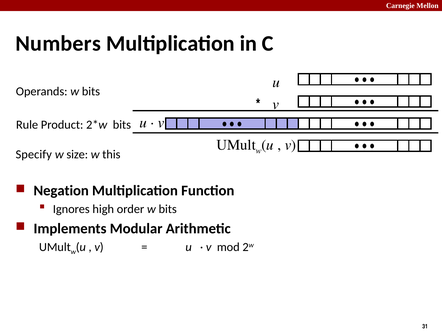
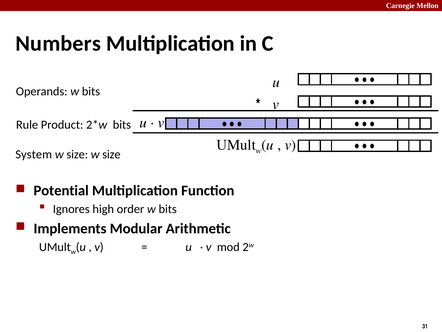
Specify: Specify -> System
this at (111, 154): this -> size
Negation: Negation -> Potential
